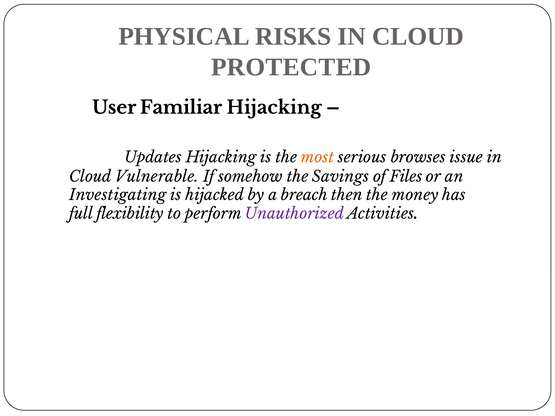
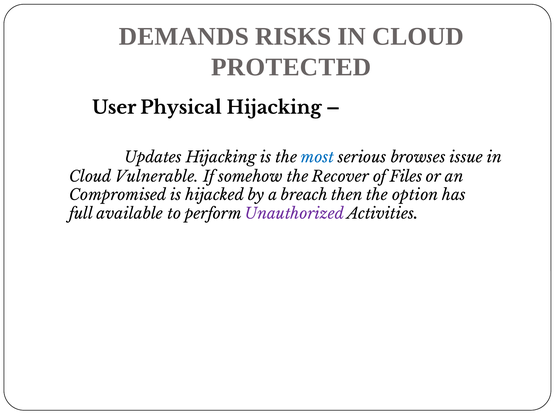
PHYSICAL: PHYSICAL -> DEMANDS
Familiar: Familiar -> Physical
most colour: orange -> blue
Savings: Savings -> Recover
Investigating: Investigating -> Compromised
money: money -> option
flexibility: flexibility -> available
